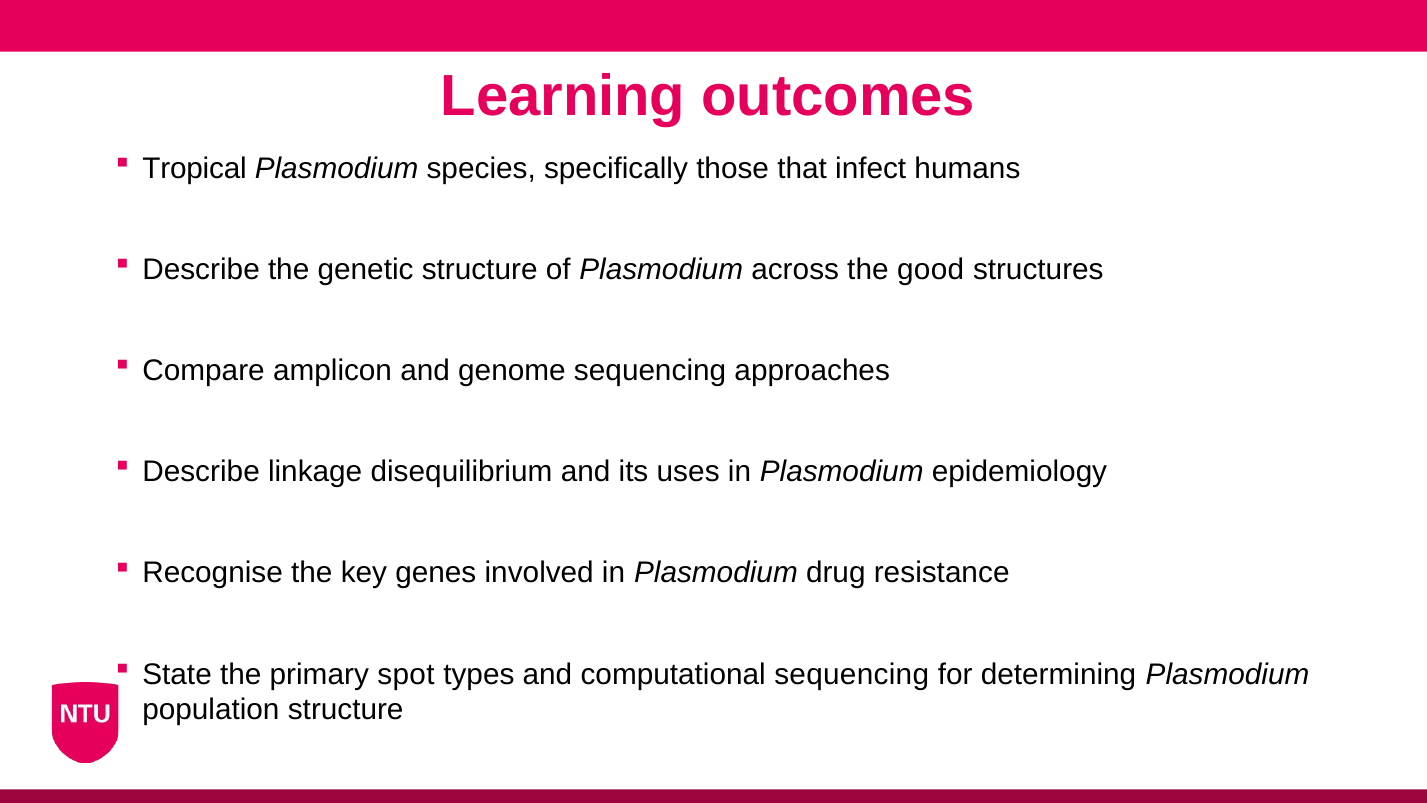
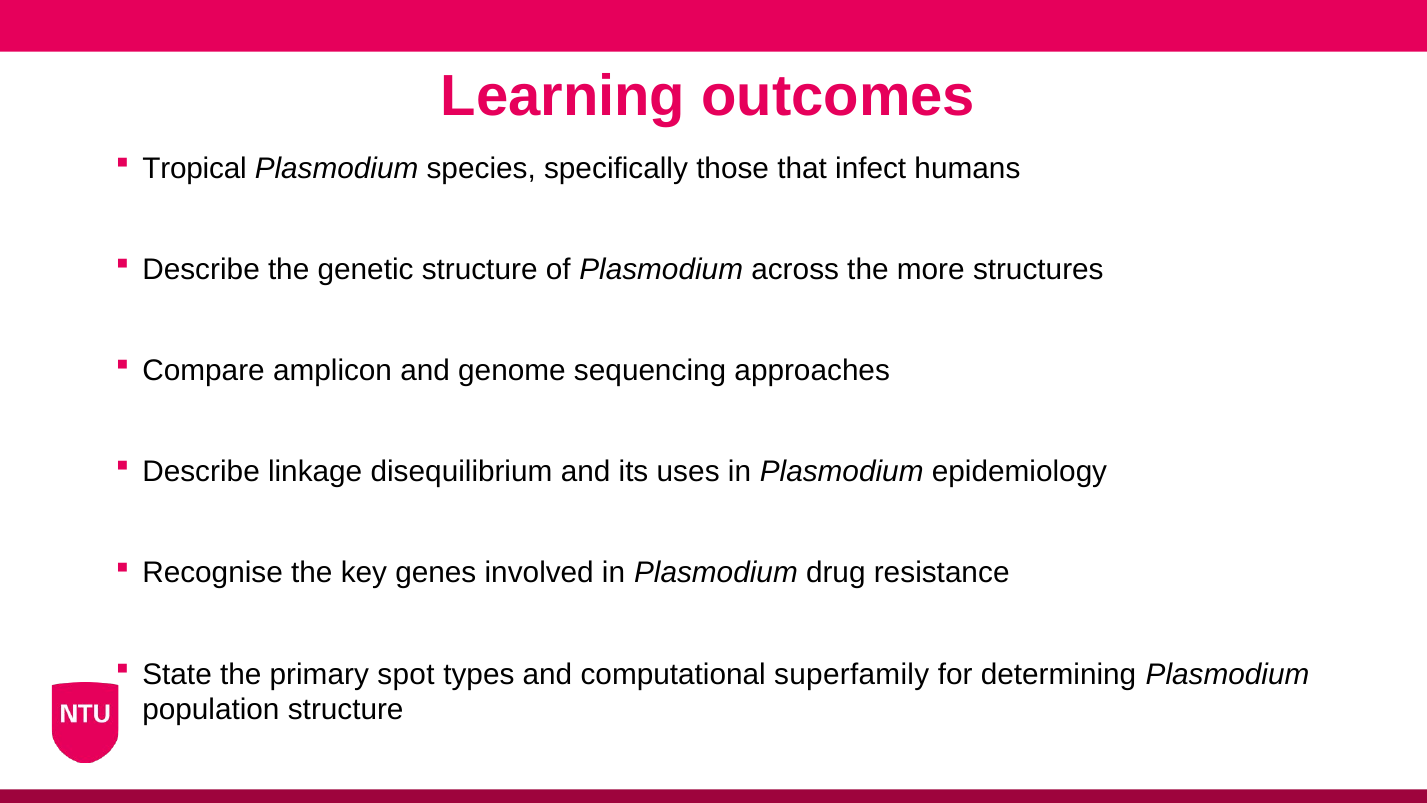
good: good -> more
computational sequencing: sequencing -> superfamily
